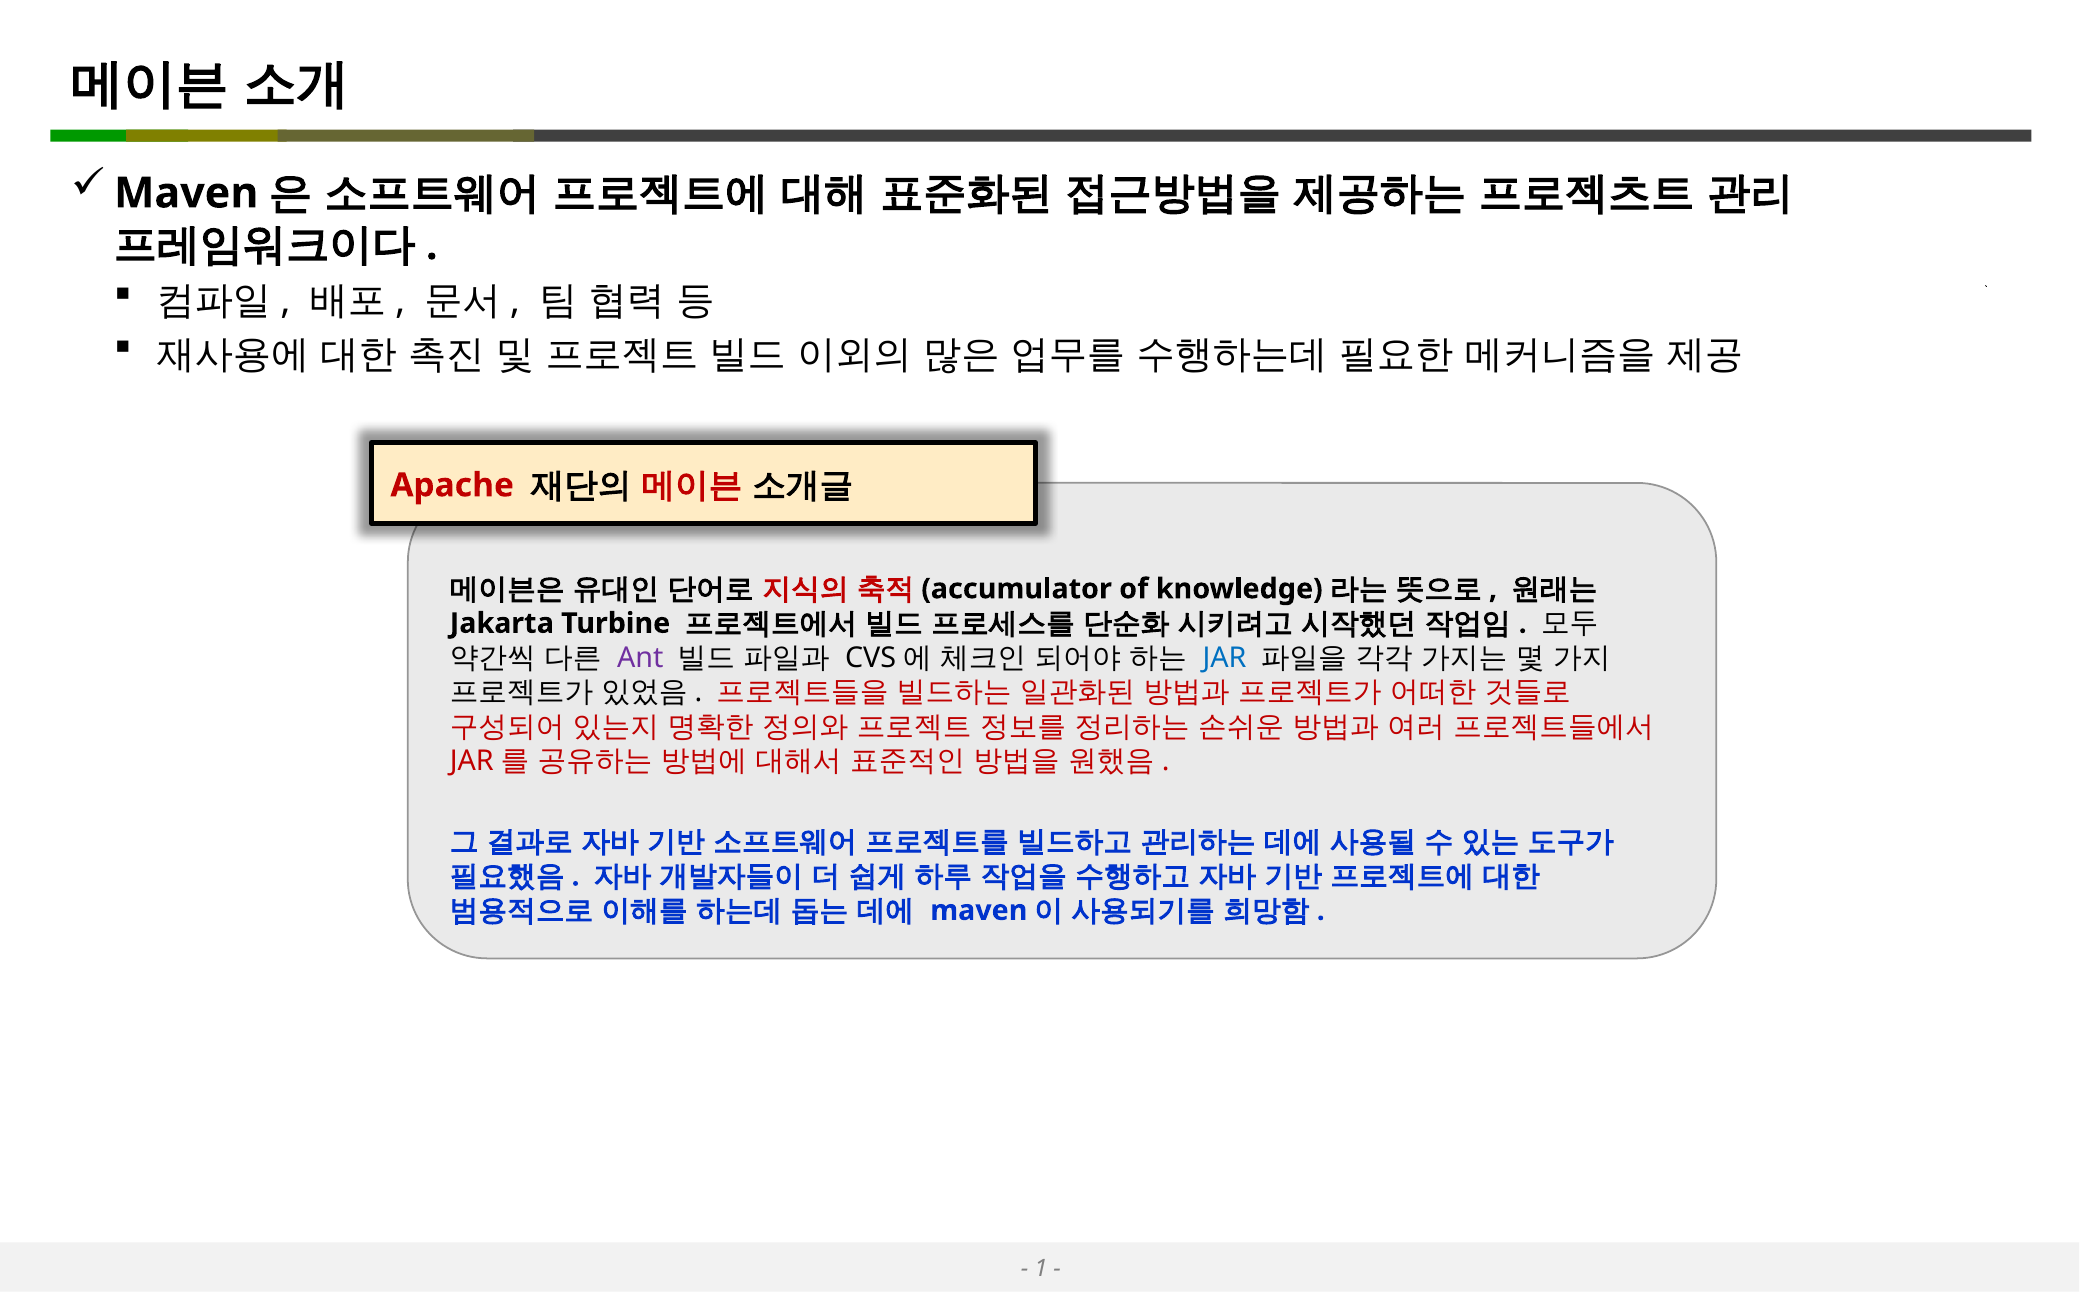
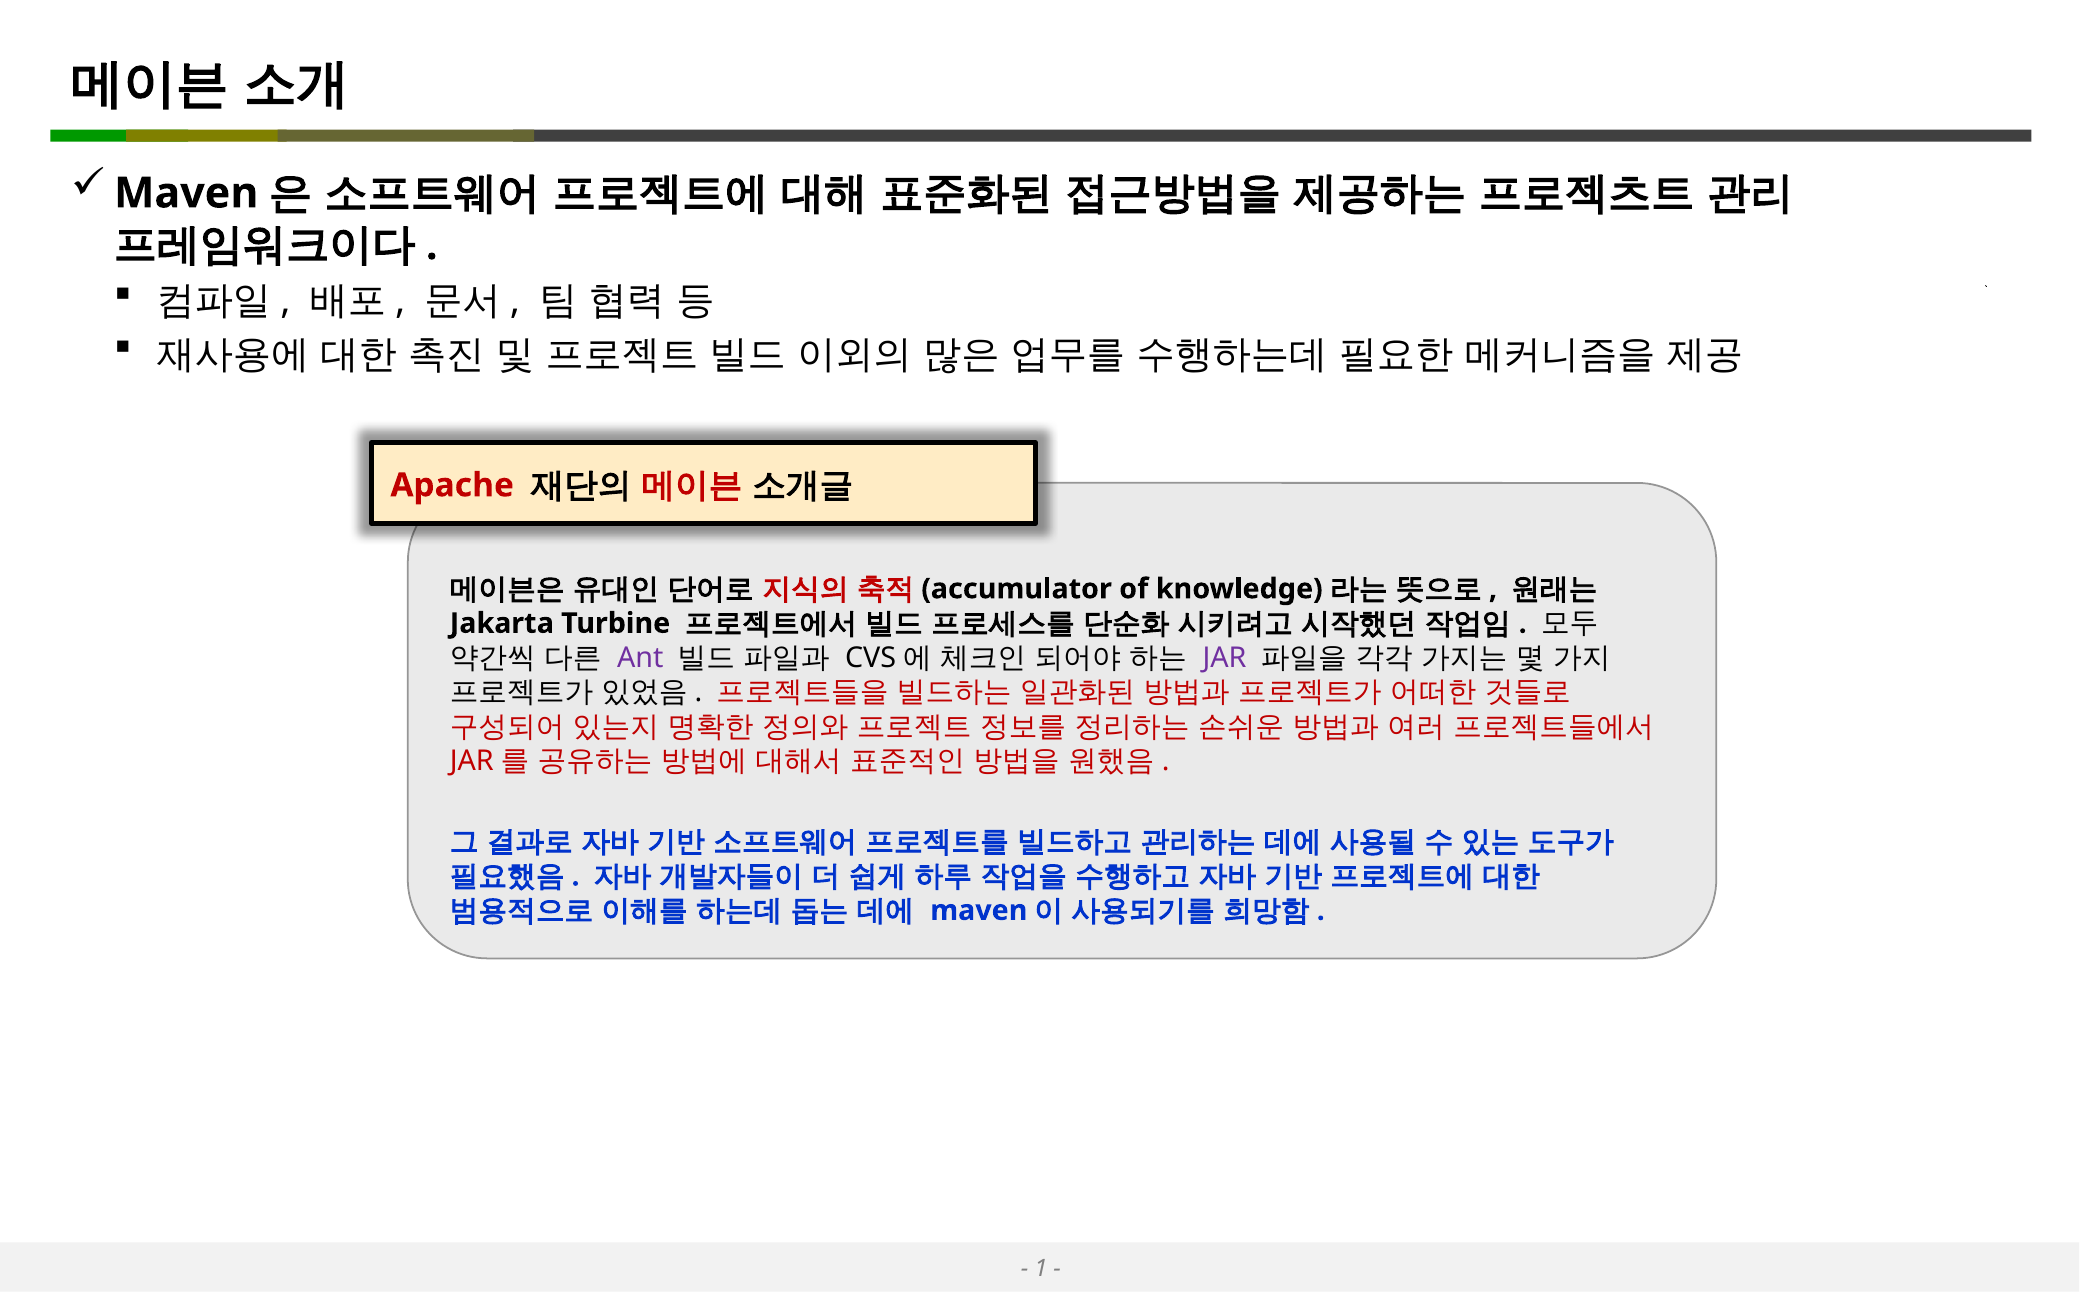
JAR colour: blue -> purple
